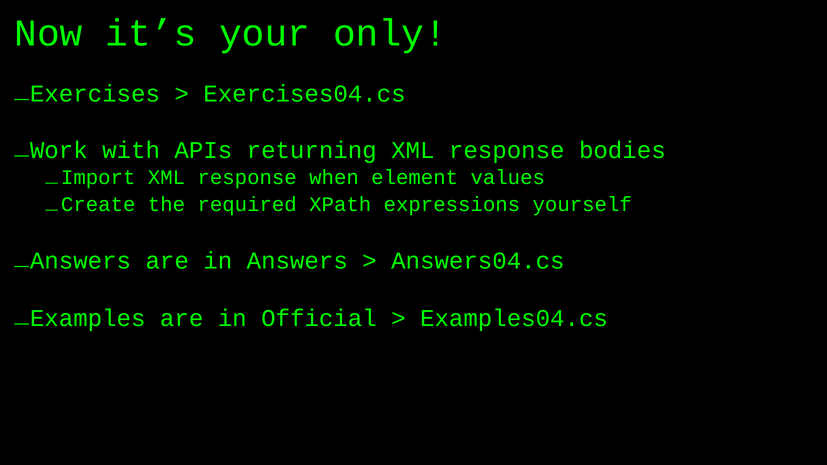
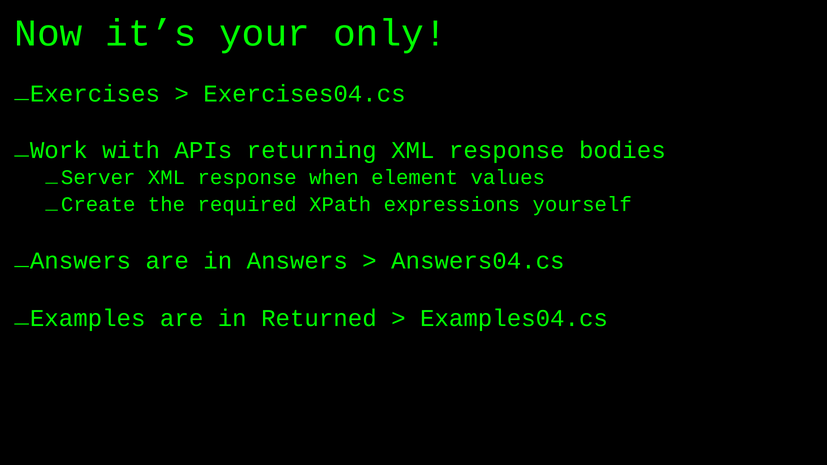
Import: Import -> Server
Official: Official -> Returned
